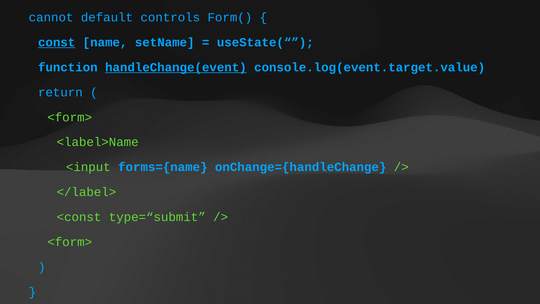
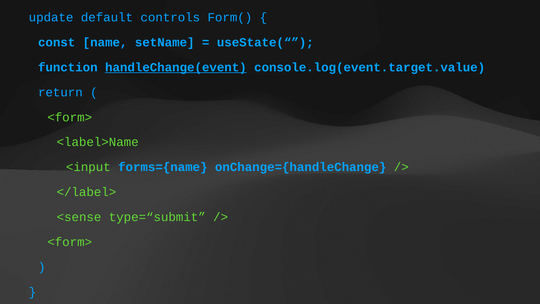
cannot: cannot -> update
const underline: present -> none
<const: <const -> <sense
